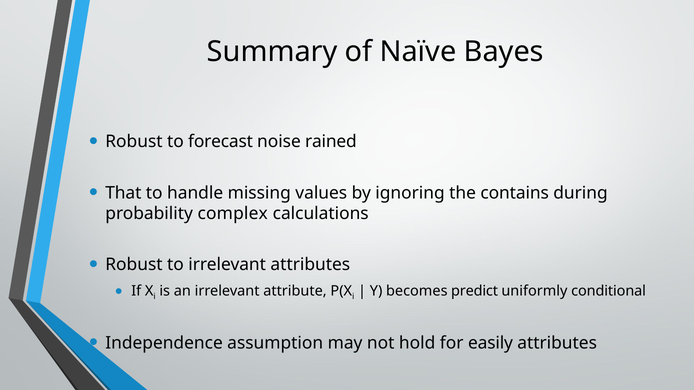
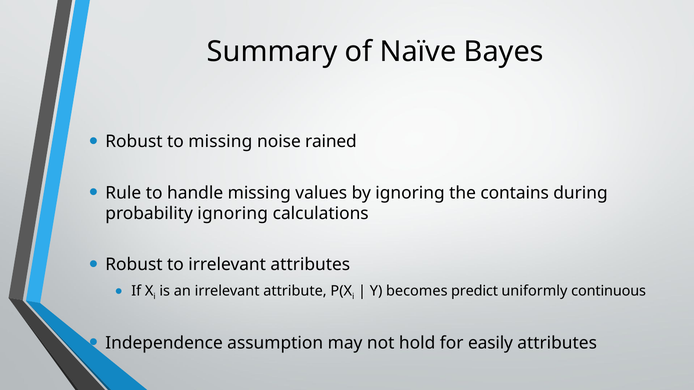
to forecast: forecast -> missing
That: That -> Rule
probability complex: complex -> ignoring
conditional: conditional -> continuous
